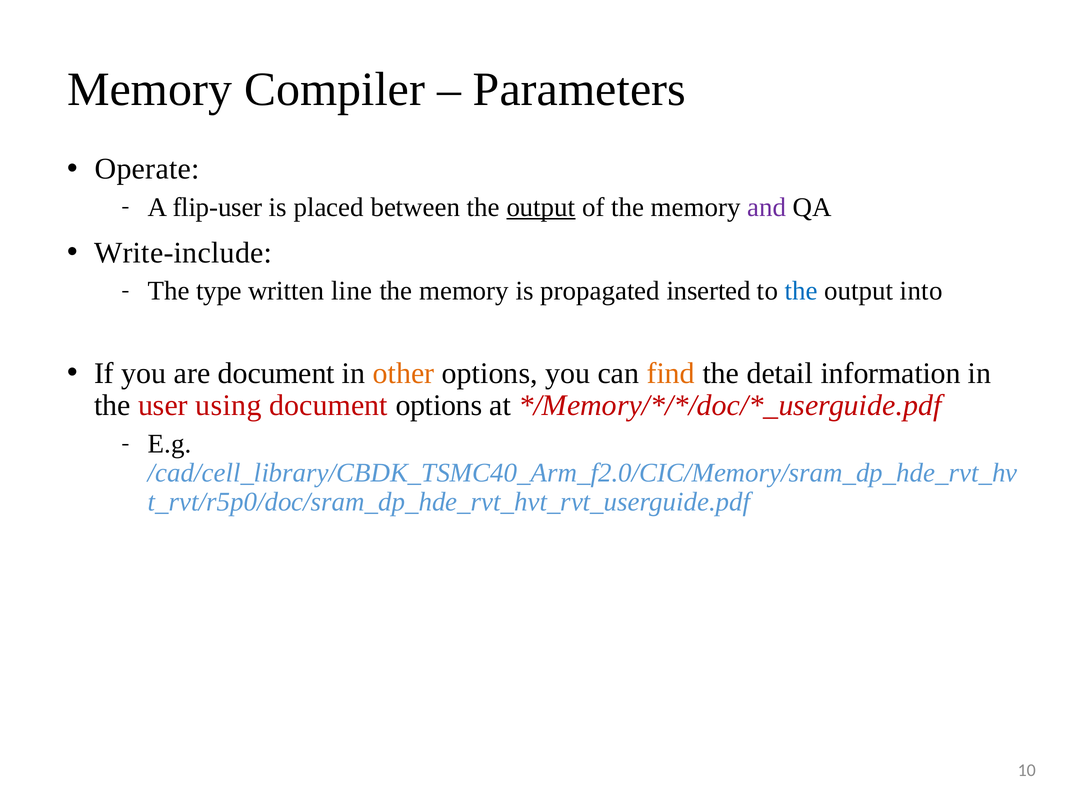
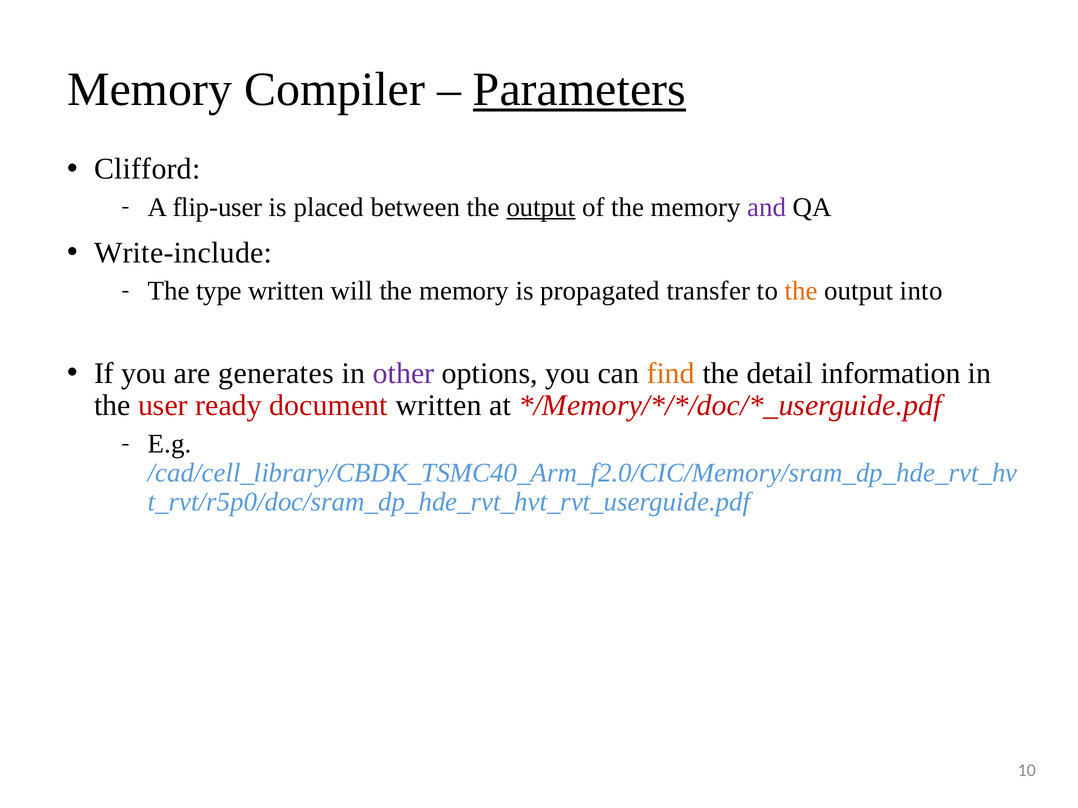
Parameters underline: none -> present
Operate: Operate -> Clifford
line: line -> will
inserted: inserted -> transfer
the at (801, 291) colour: blue -> orange
are document: document -> generates
other colour: orange -> purple
using: using -> ready
document options: options -> written
